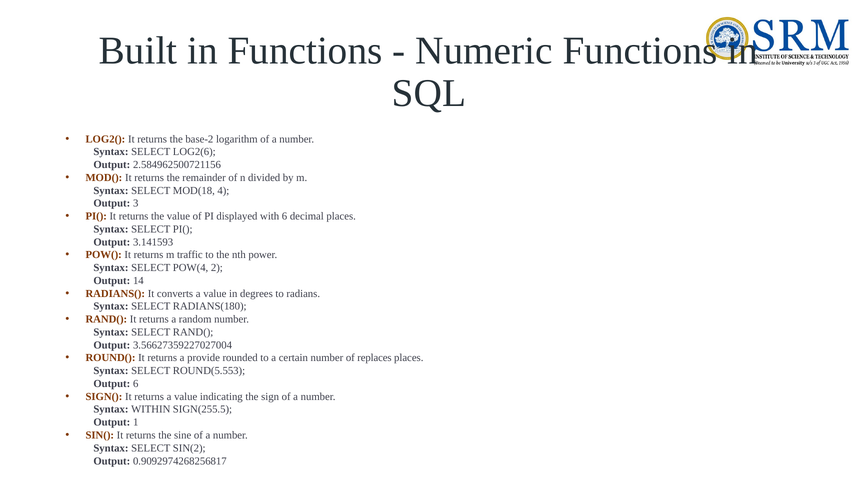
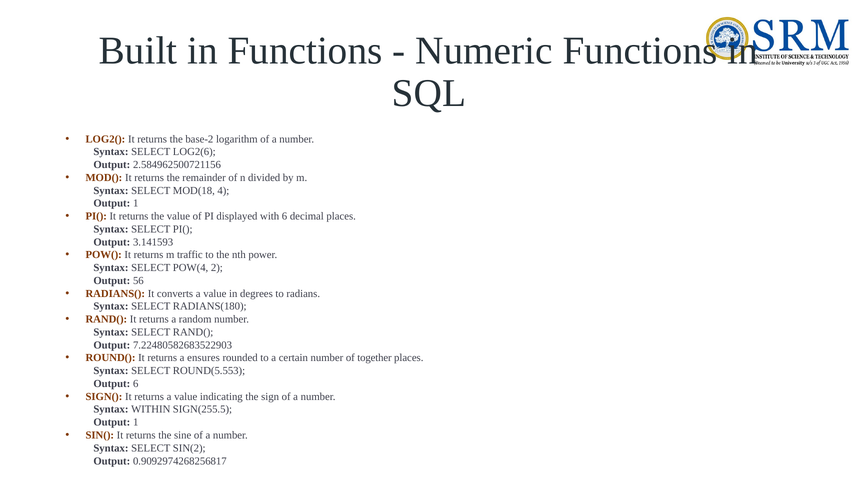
3 at (136, 203): 3 -> 1
14: 14 -> 56
3.56627359227027004: 3.56627359227027004 -> 7.22480582683522903
provide: provide -> ensures
replaces: replaces -> together
